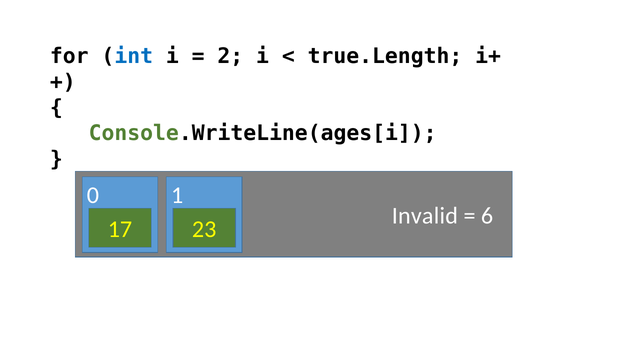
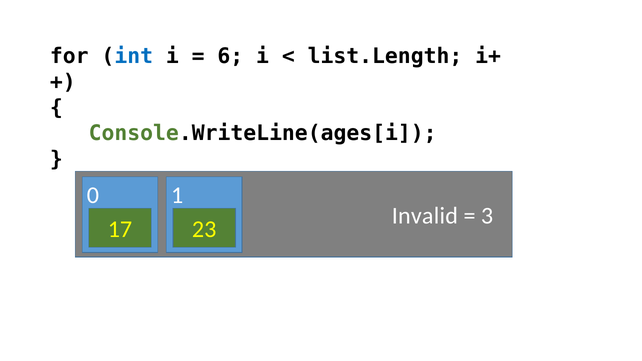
2: 2 -> 6
true.Length: true.Length -> list.Length
6: 6 -> 3
